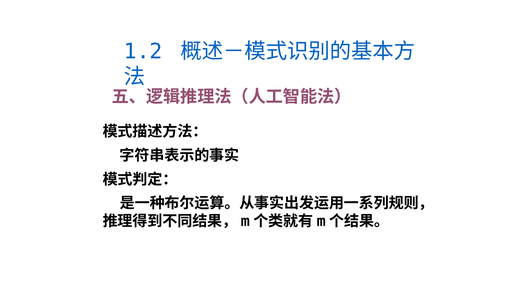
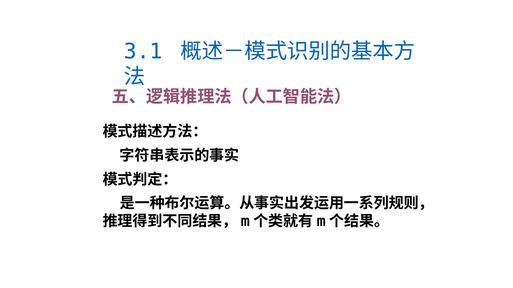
1.2: 1.2 -> 3.1
